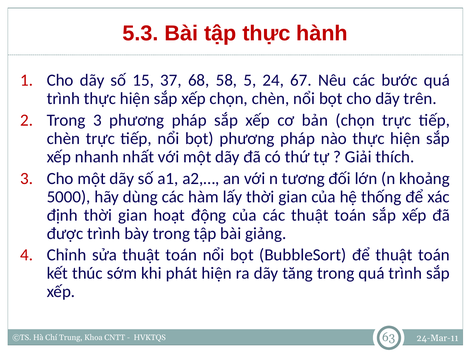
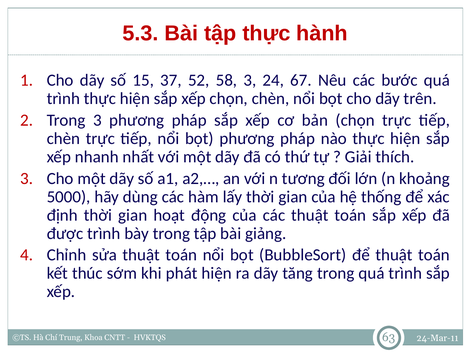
68: 68 -> 52
58 5: 5 -> 3
